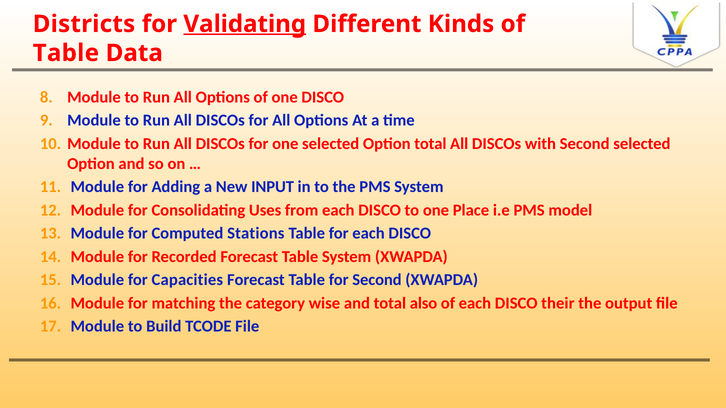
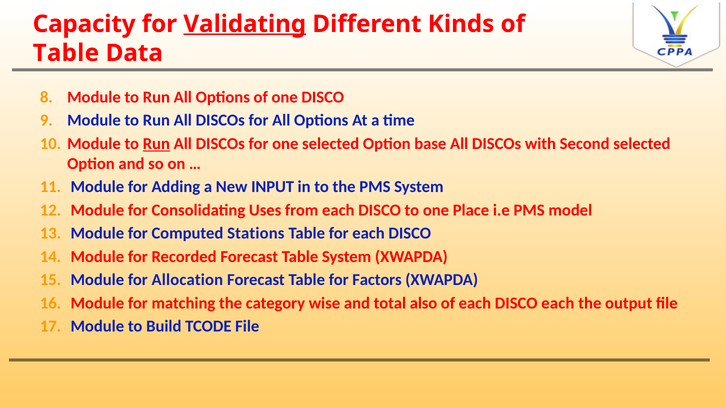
Districts: Districts -> Capacity
Run at (156, 144) underline: none -> present
Option total: total -> base
Capacities: Capacities -> Allocation
for Second: Second -> Factors
DISCO their: their -> each
